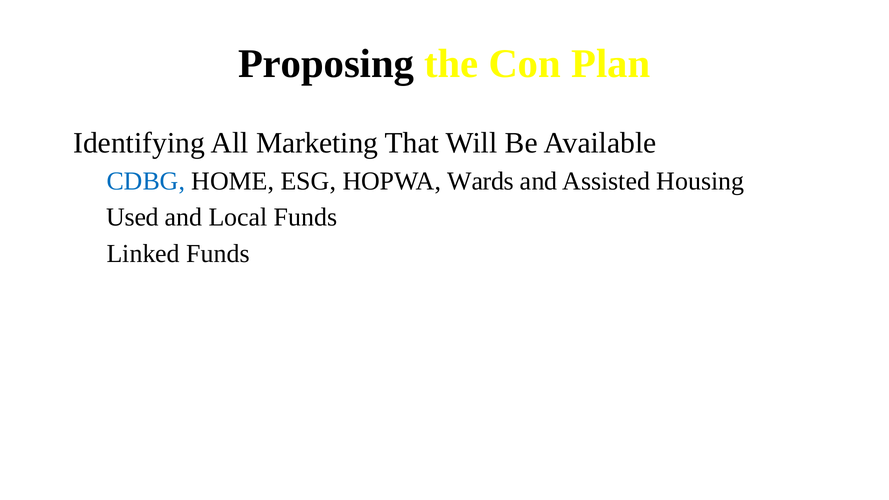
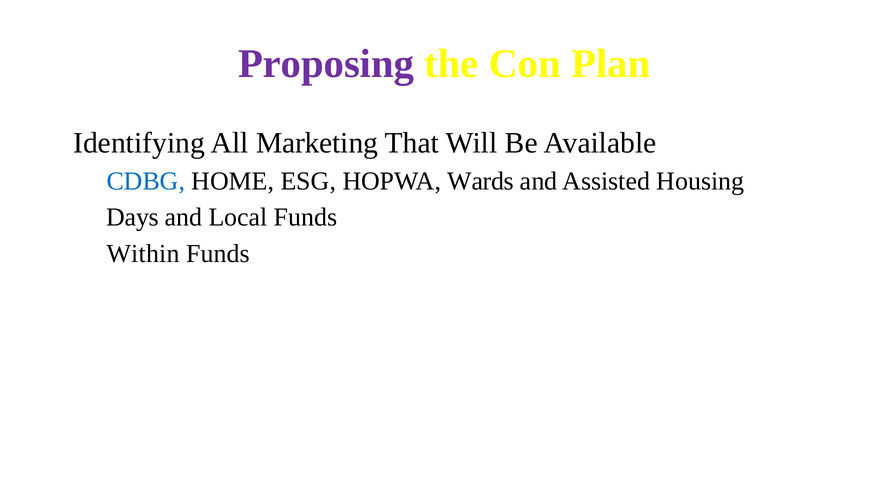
Proposing colour: black -> purple
Used: Used -> Days
Linked: Linked -> Within
